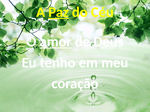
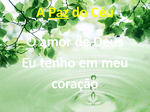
amor underline: present -> none
